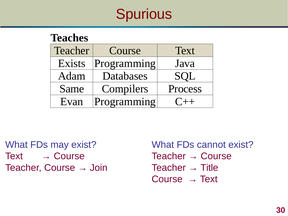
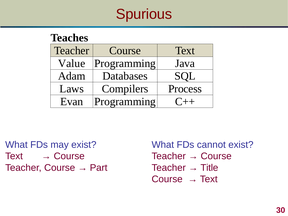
Exists: Exists -> Value
Same: Same -> Laws
Join: Join -> Part
